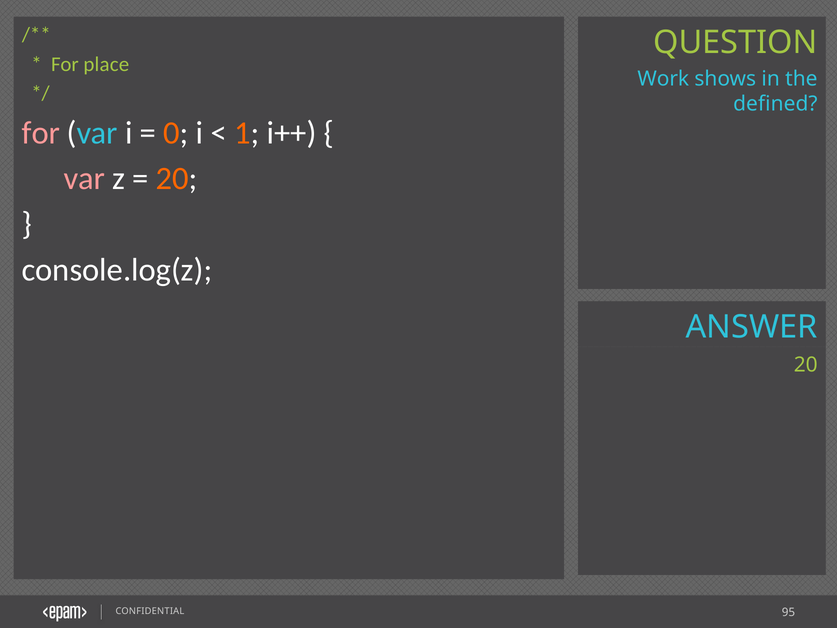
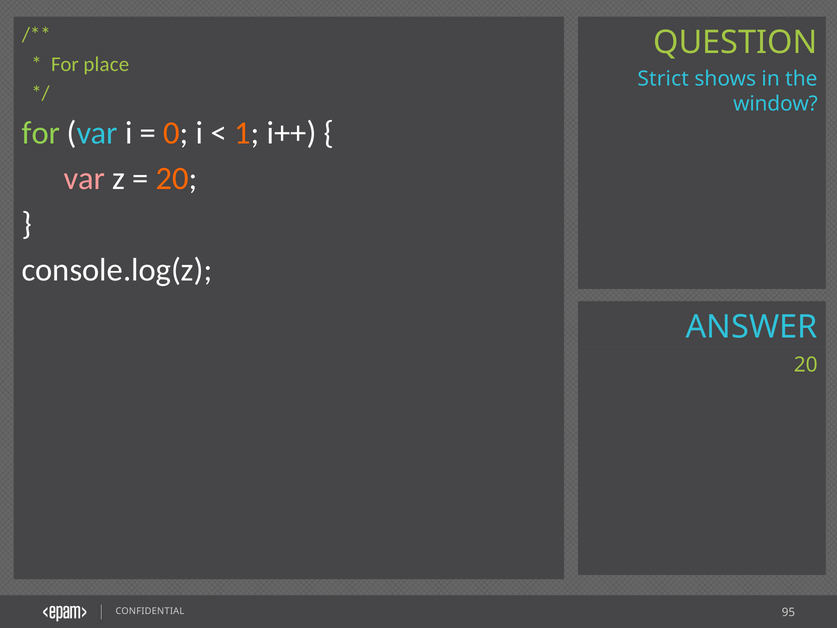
Work: Work -> Strict
defined: defined -> window
for at (41, 133) colour: pink -> light green
